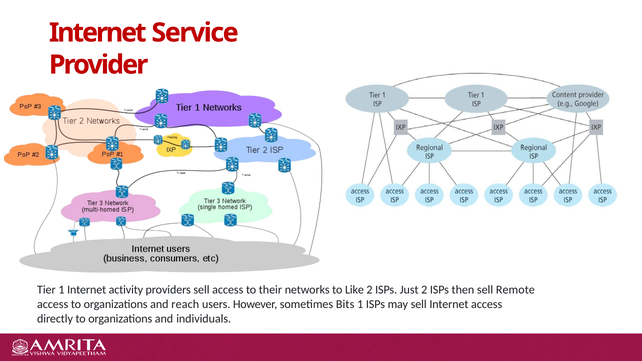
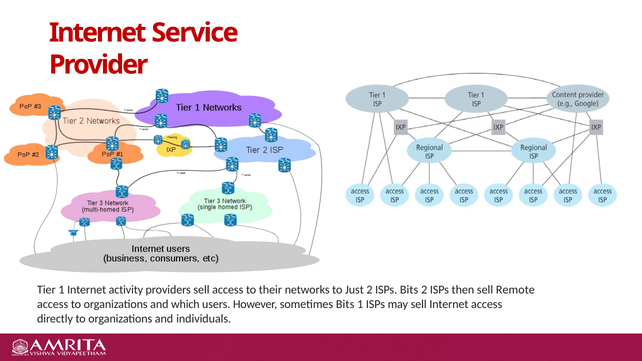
Like: Like -> Just
ISPs Just: Just -> Bits
reach: reach -> which
